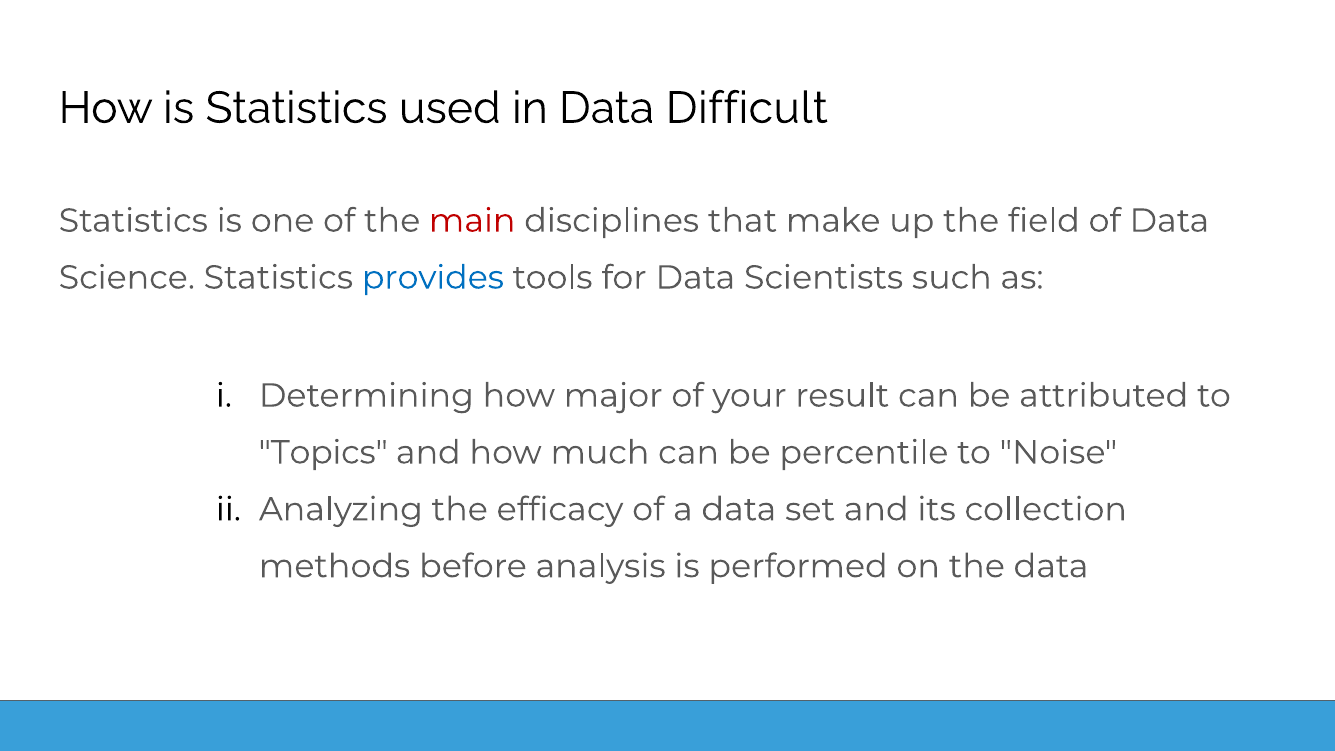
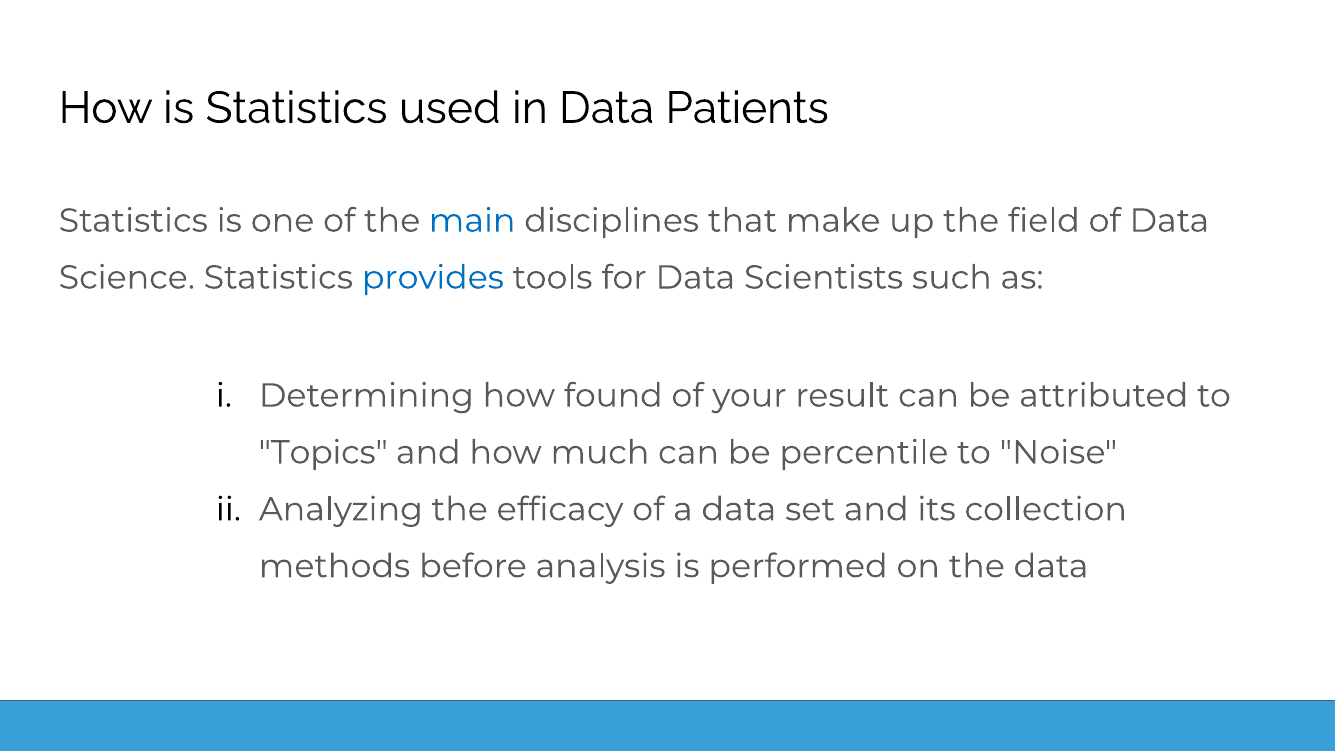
Difficult: Difficult -> Patients
main colour: red -> blue
major: major -> found
